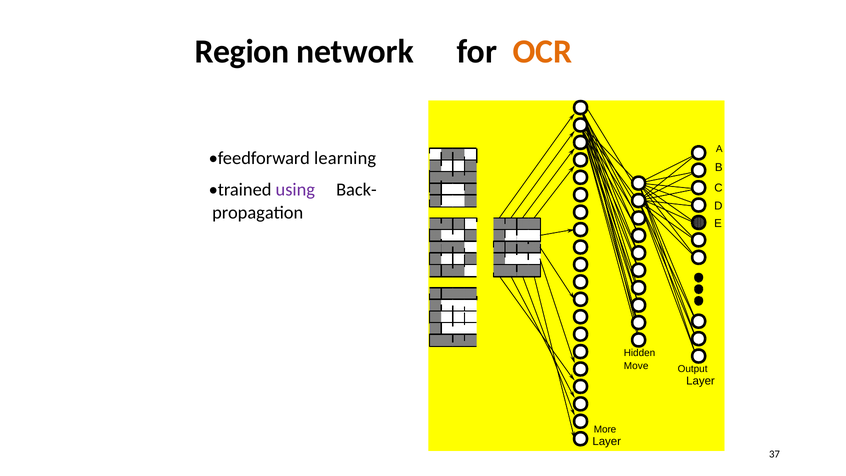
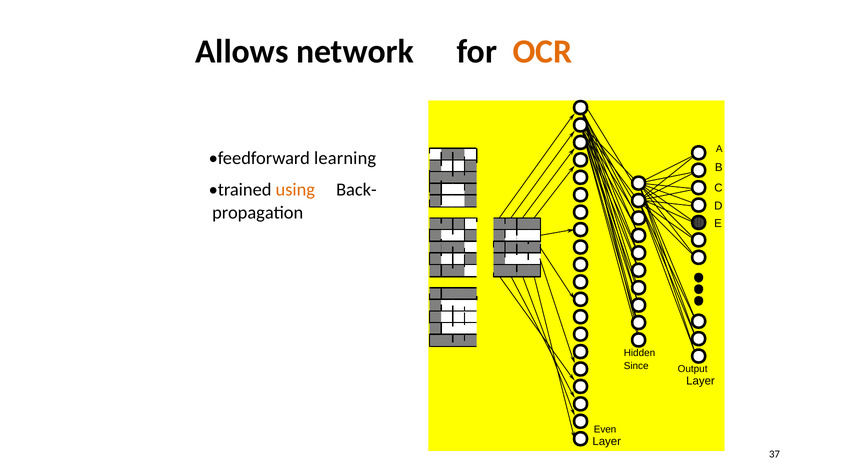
Region: Region -> Allows
using colour: purple -> orange
Move: Move -> Since
More: More -> Even
